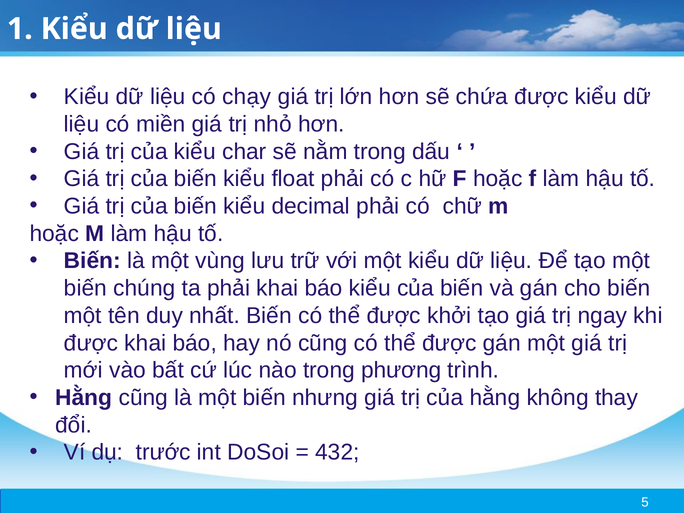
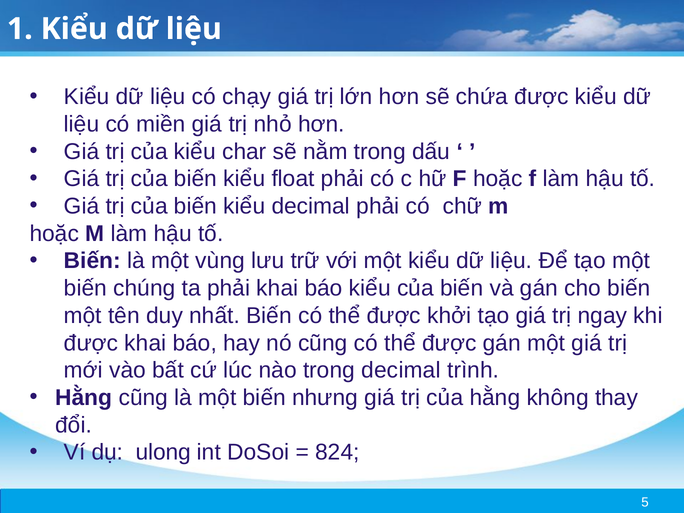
trong phương: phương -> decimal
trước: trước -> ulong
432: 432 -> 824
